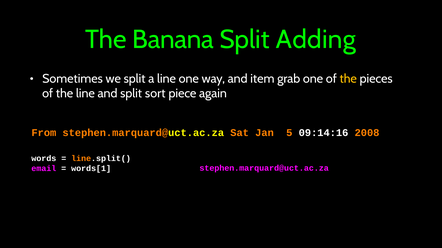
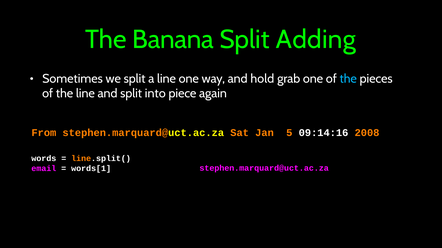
item: item -> hold
the at (348, 79) colour: yellow -> light blue
sort: sort -> into
